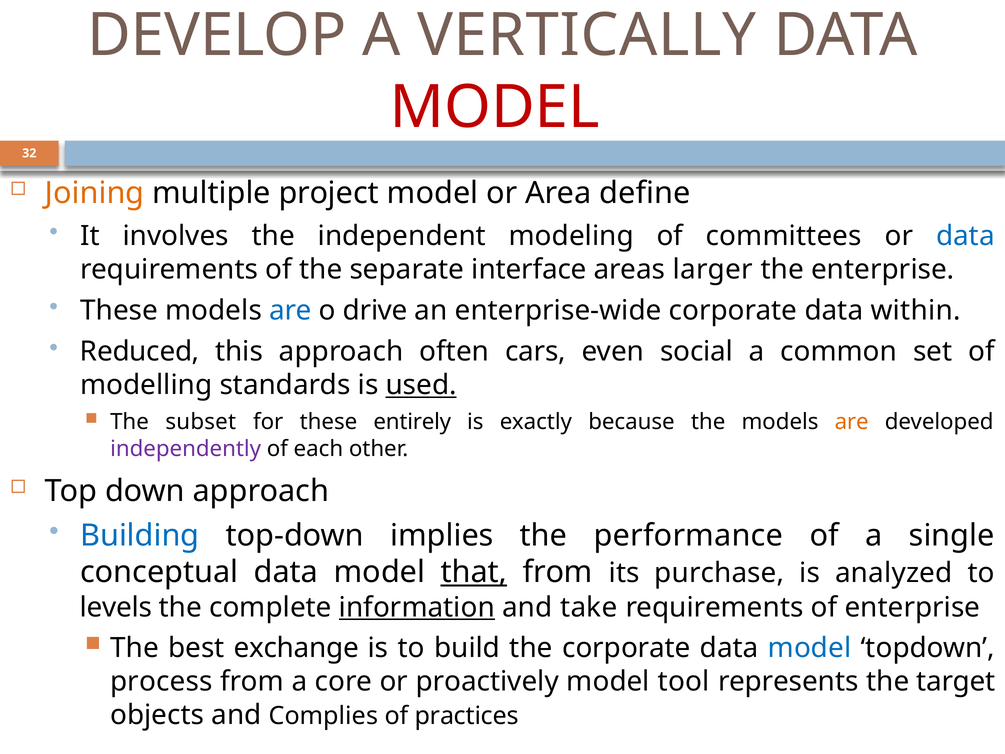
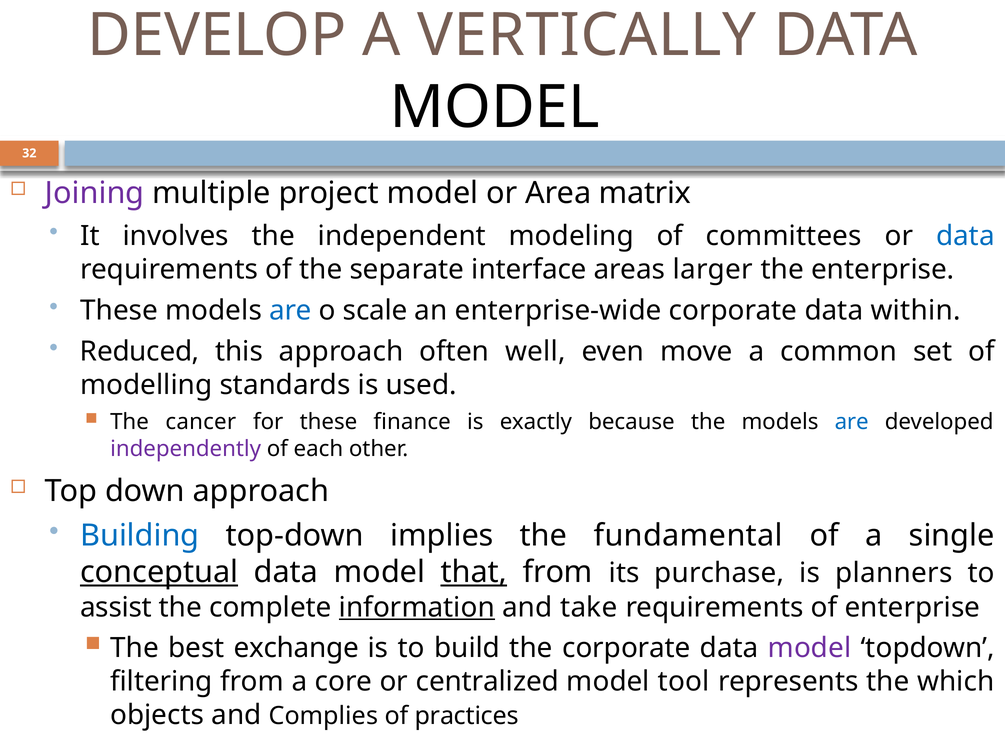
MODEL at (495, 107) colour: red -> black
Joining colour: orange -> purple
define: define -> matrix
drive: drive -> scale
cars: cars -> well
social: social -> move
used underline: present -> none
subset: subset -> cancer
entirely: entirely -> finance
are at (852, 422) colour: orange -> blue
performance: performance -> fundamental
conceptual underline: none -> present
analyzed: analyzed -> planners
levels: levels -> assist
model at (810, 648) colour: blue -> purple
process: process -> filtering
proactively: proactively -> centralized
target: target -> which
